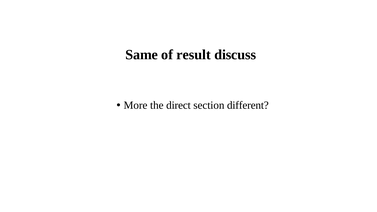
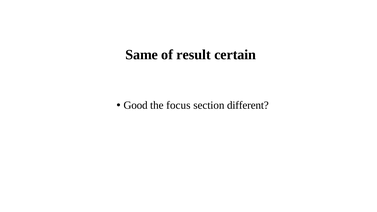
discuss: discuss -> certain
More: More -> Good
direct: direct -> focus
